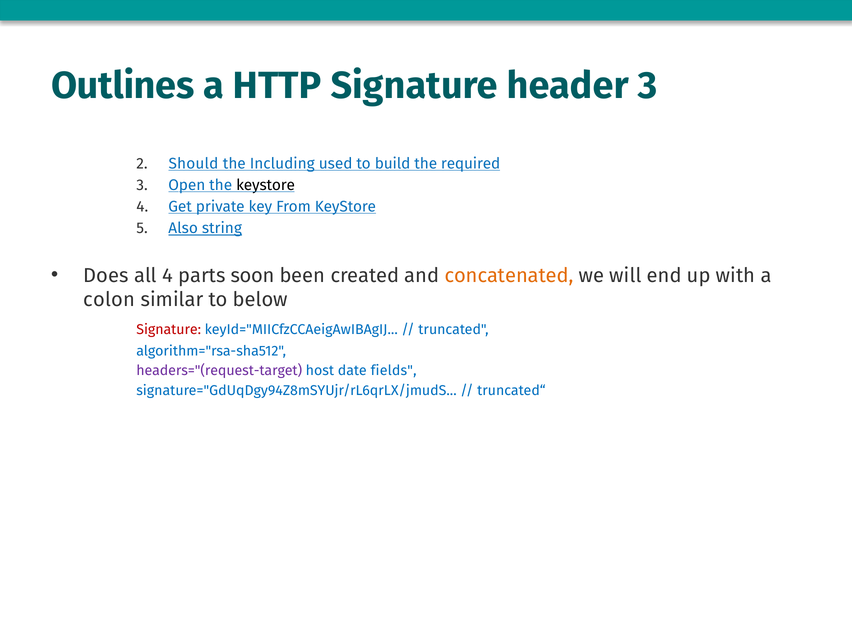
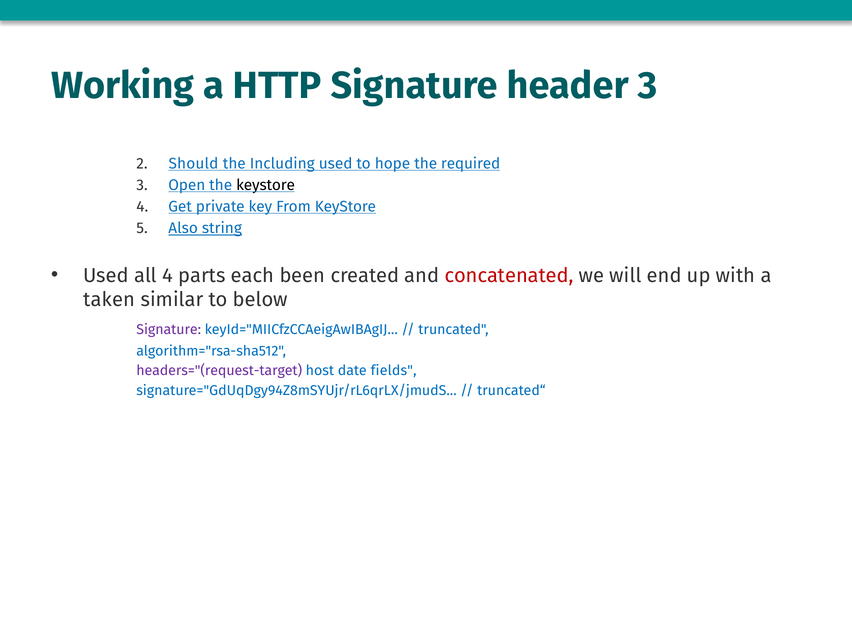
Outlines: Outlines -> Working
build: build -> hope
Does at (106, 275): Does -> Used
soon: soon -> each
concatenated colour: orange -> red
colon: colon -> taken
Signature at (169, 330) colour: red -> purple
